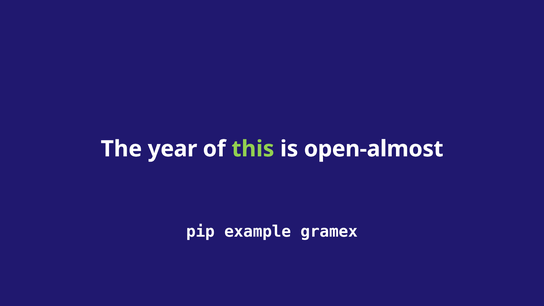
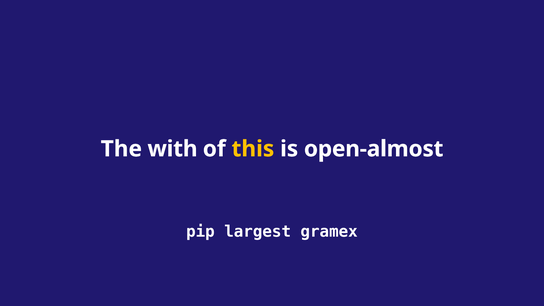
year: year -> with
this colour: light green -> yellow
example: example -> largest
